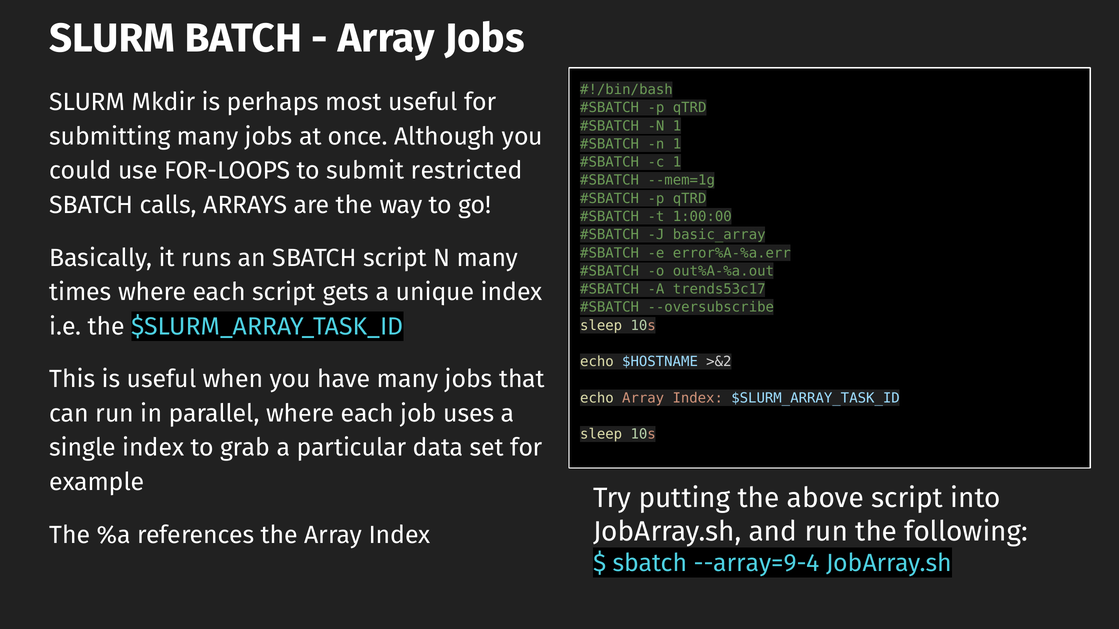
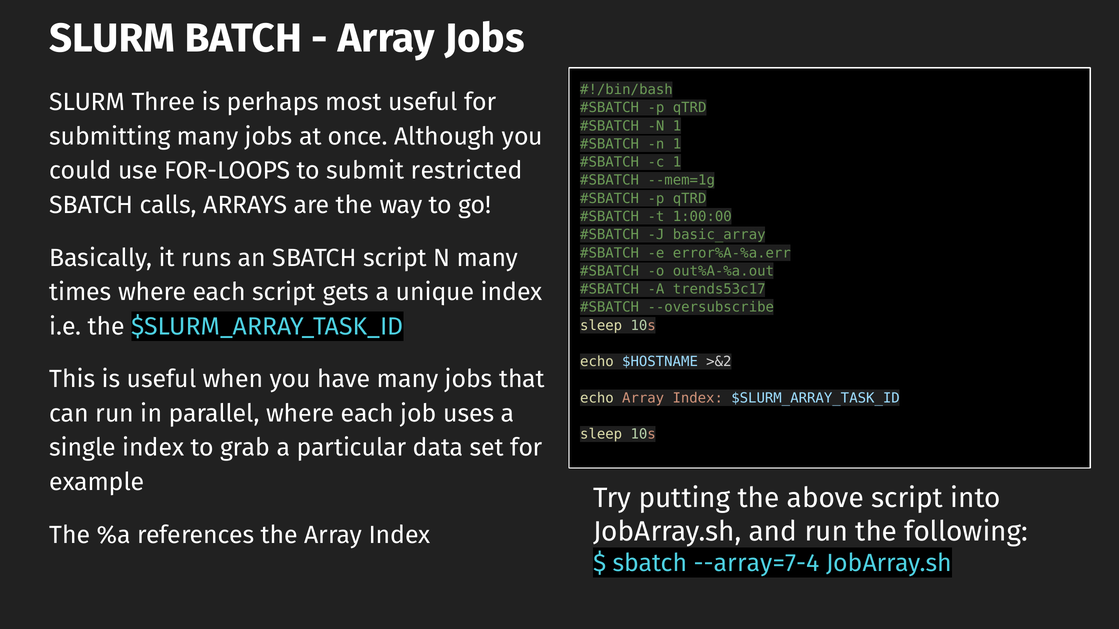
Mkdir: Mkdir -> Three
--array=9-4: --array=9-4 -> --array=7-4
